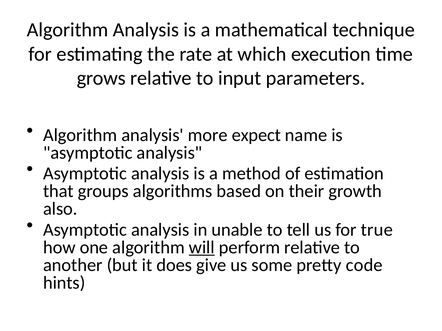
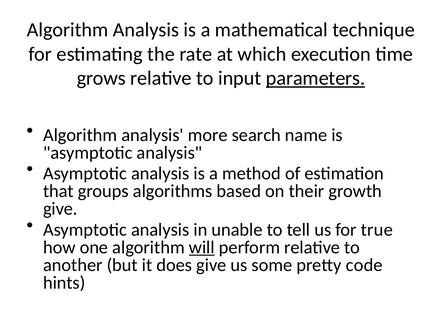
parameters underline: none -> present
expect: expect -> search
also at (60, 209): also -> give
